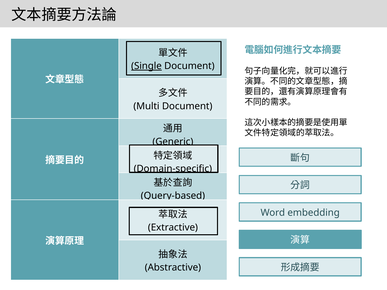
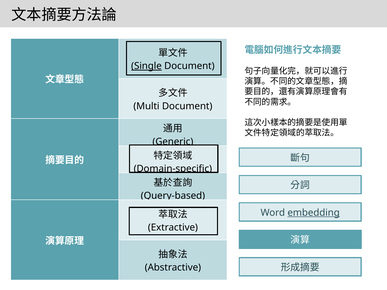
embedding underline: none -> present
